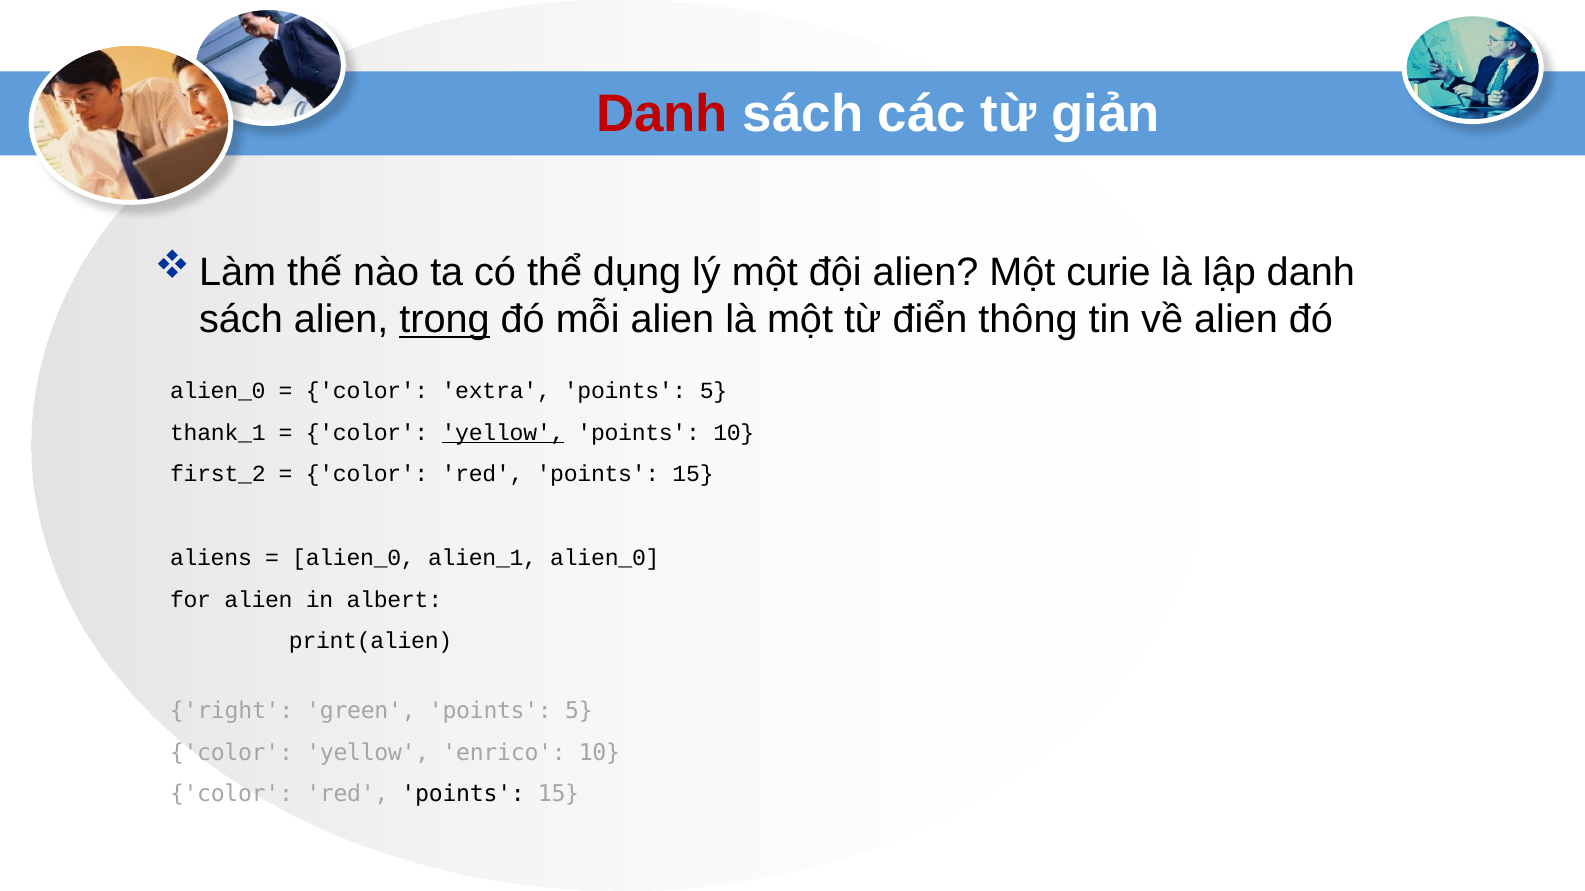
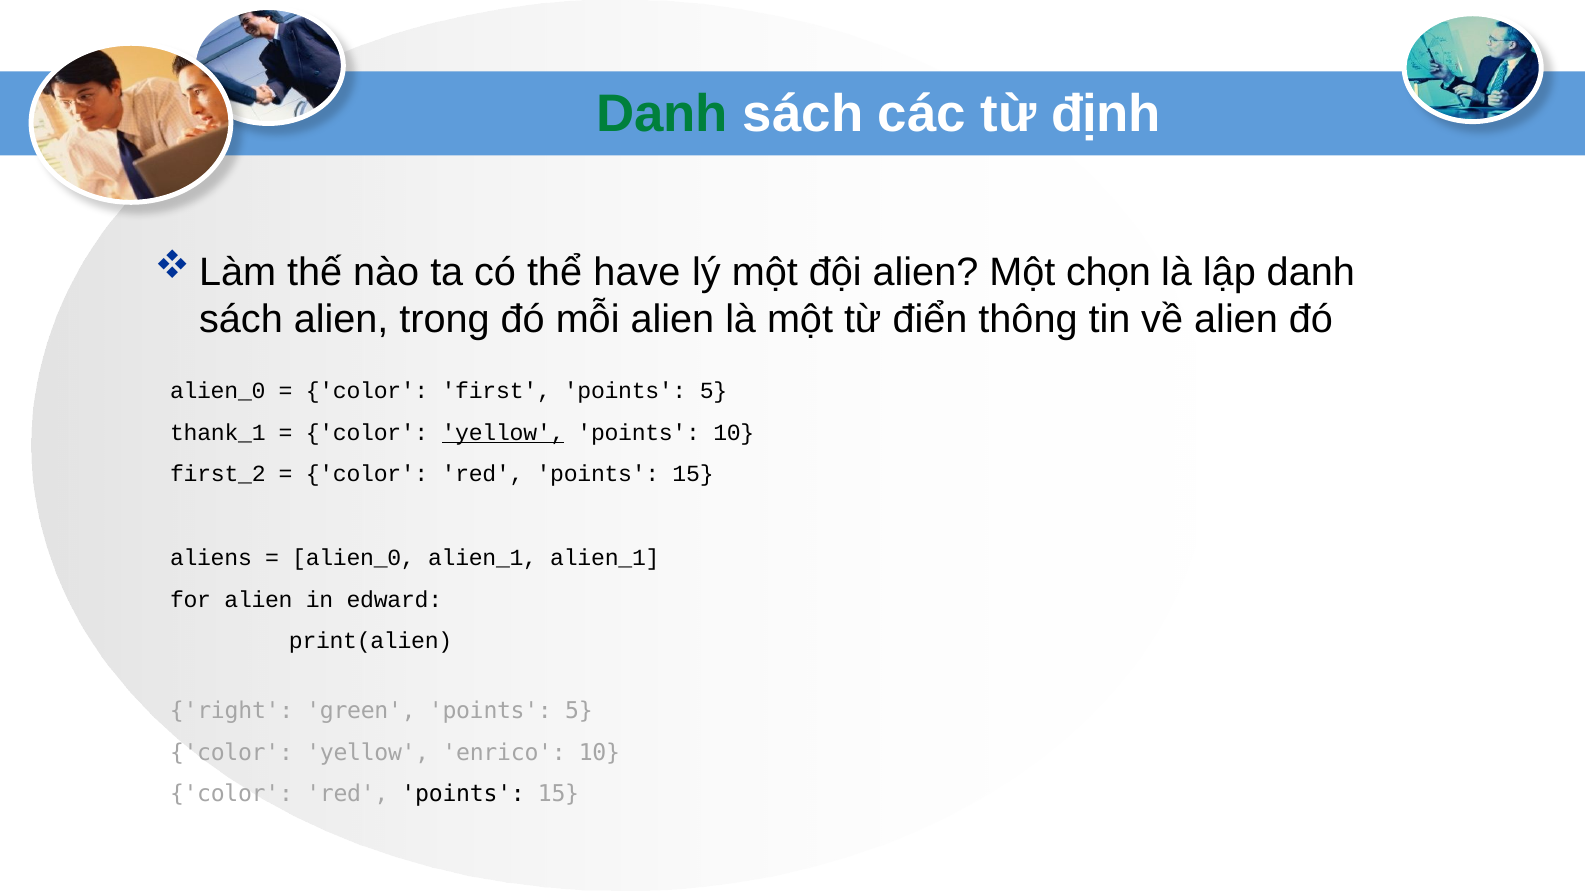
Danh at (662, 115) colour: red -> green
giản: giản -> định
dụng: dụng -> have
curie: curie -> chọn
trong underline: present -> none
extra: extra -> first
alien_1 alien_0: alien_0 -> alien_1
albert: albert -> edward
